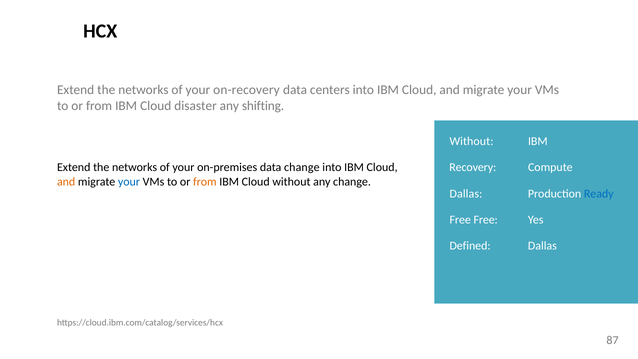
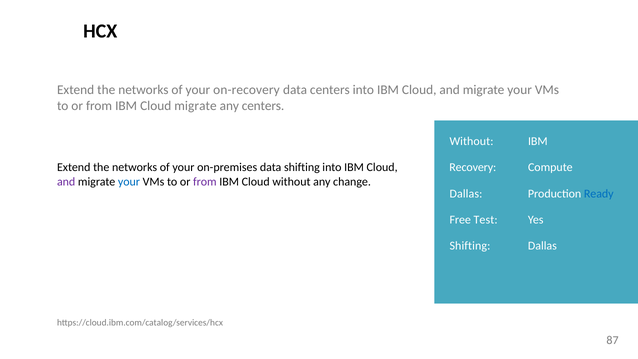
Cloud disaster: disaster -> migrate
any shifting: shifting -> centers
data change: change -> shifting
and at (66, 182) colour: orange -> purple
from at (205, 182) colour: orange -> purple
Free Free: Free -> Test
Defined at (470, 246): Defined -> Shifting
